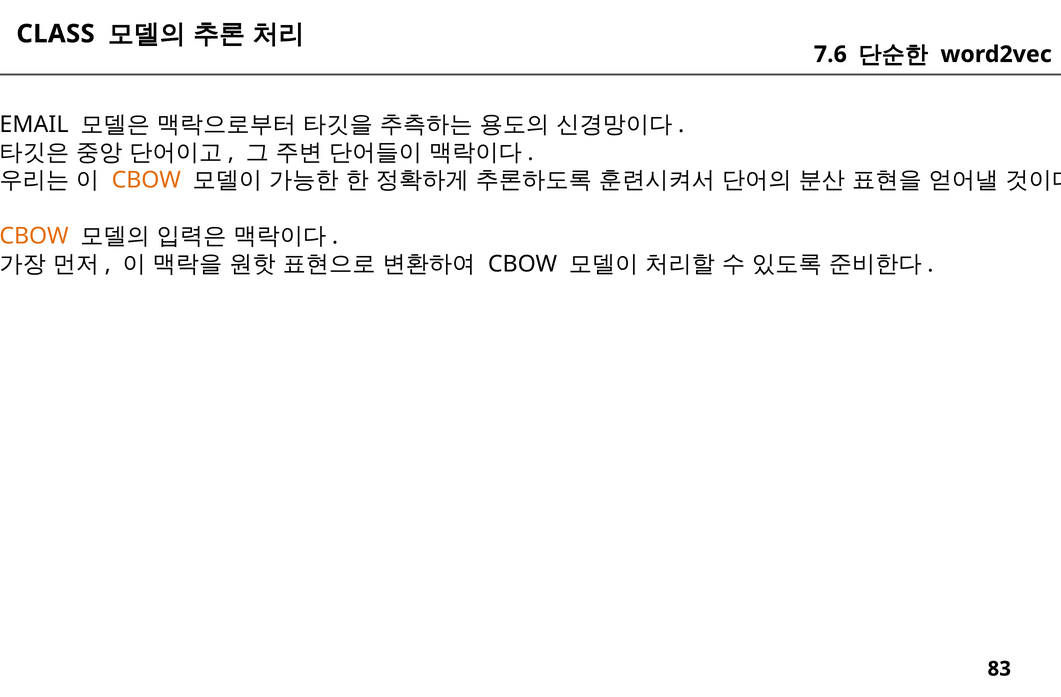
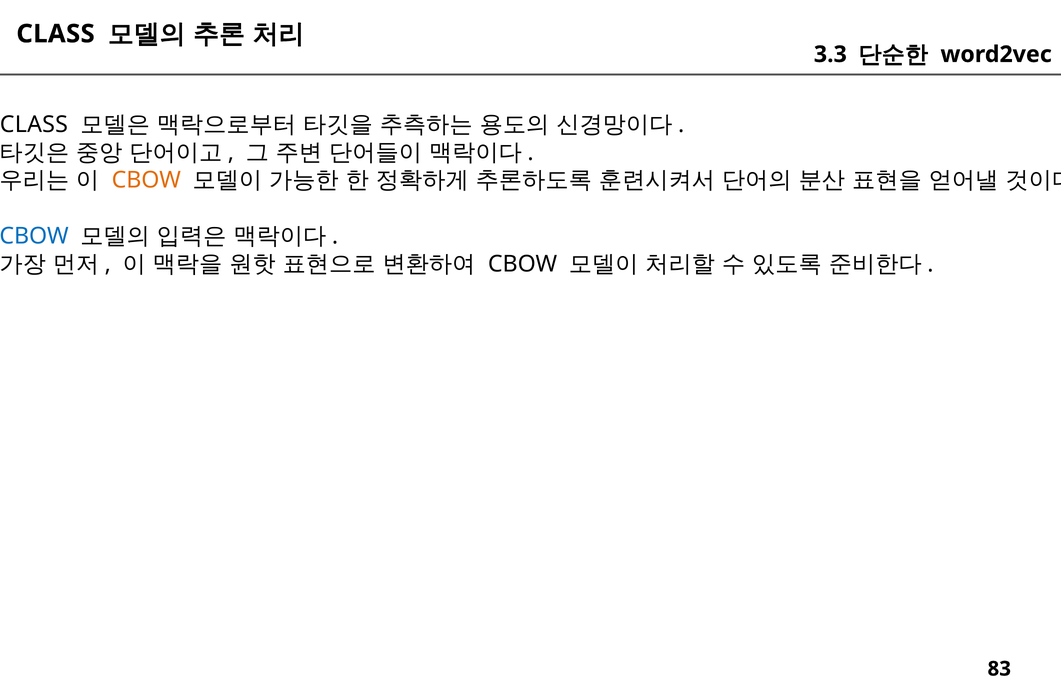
7.6: 7.6 -> 3.3
EMAIL at (34, 125): EMAIL -> CLASS
CBOW at (34, 236) colour: orange -> blue
